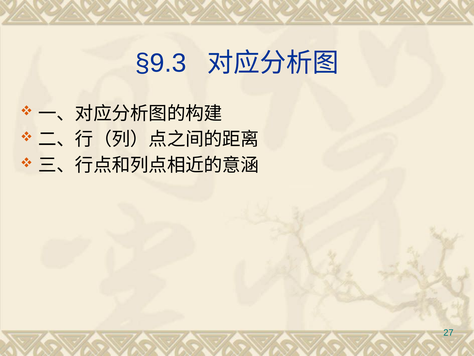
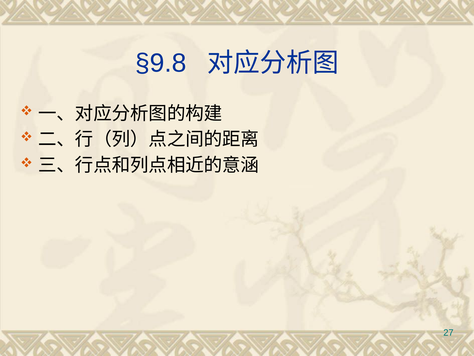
§9.3: §9.3 -> §9.8
